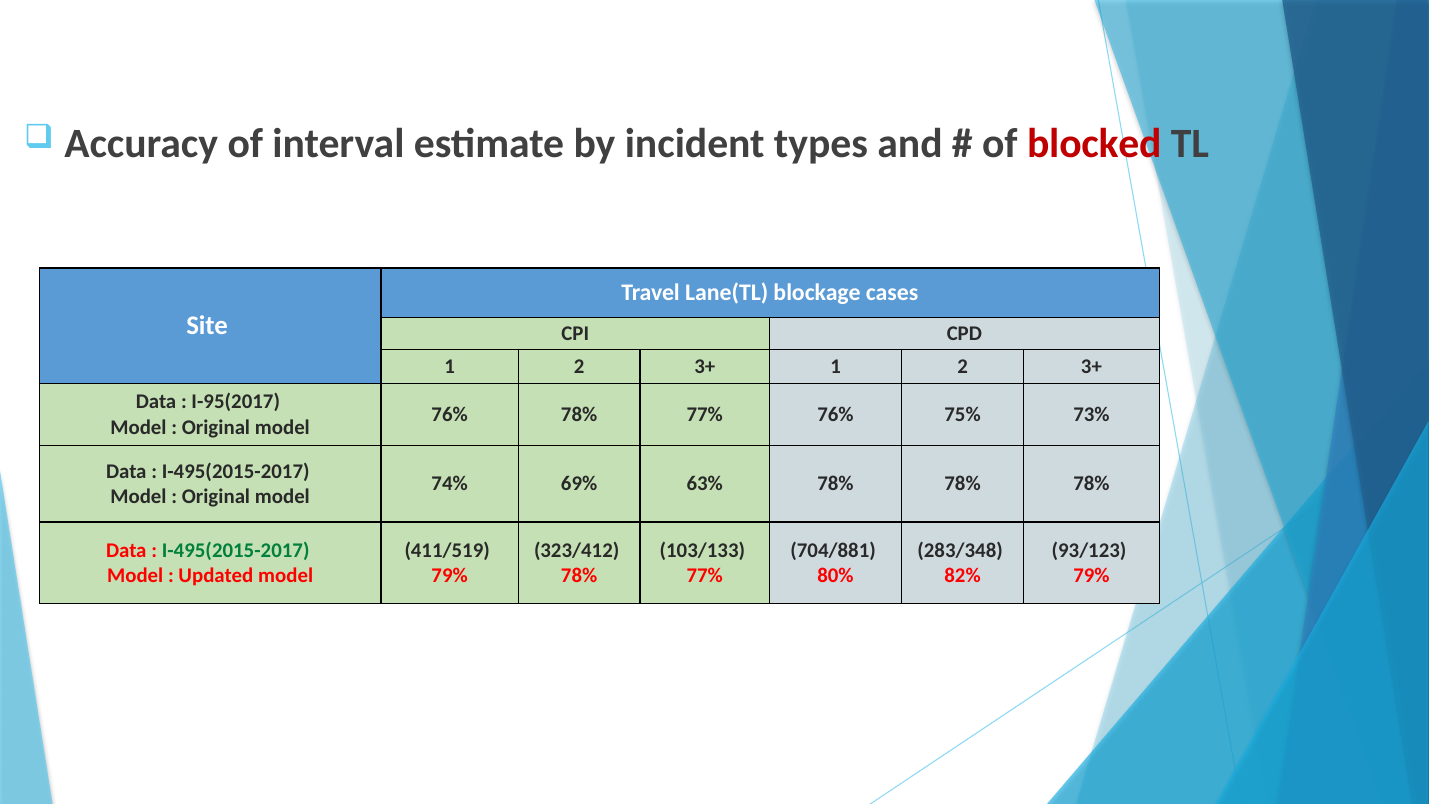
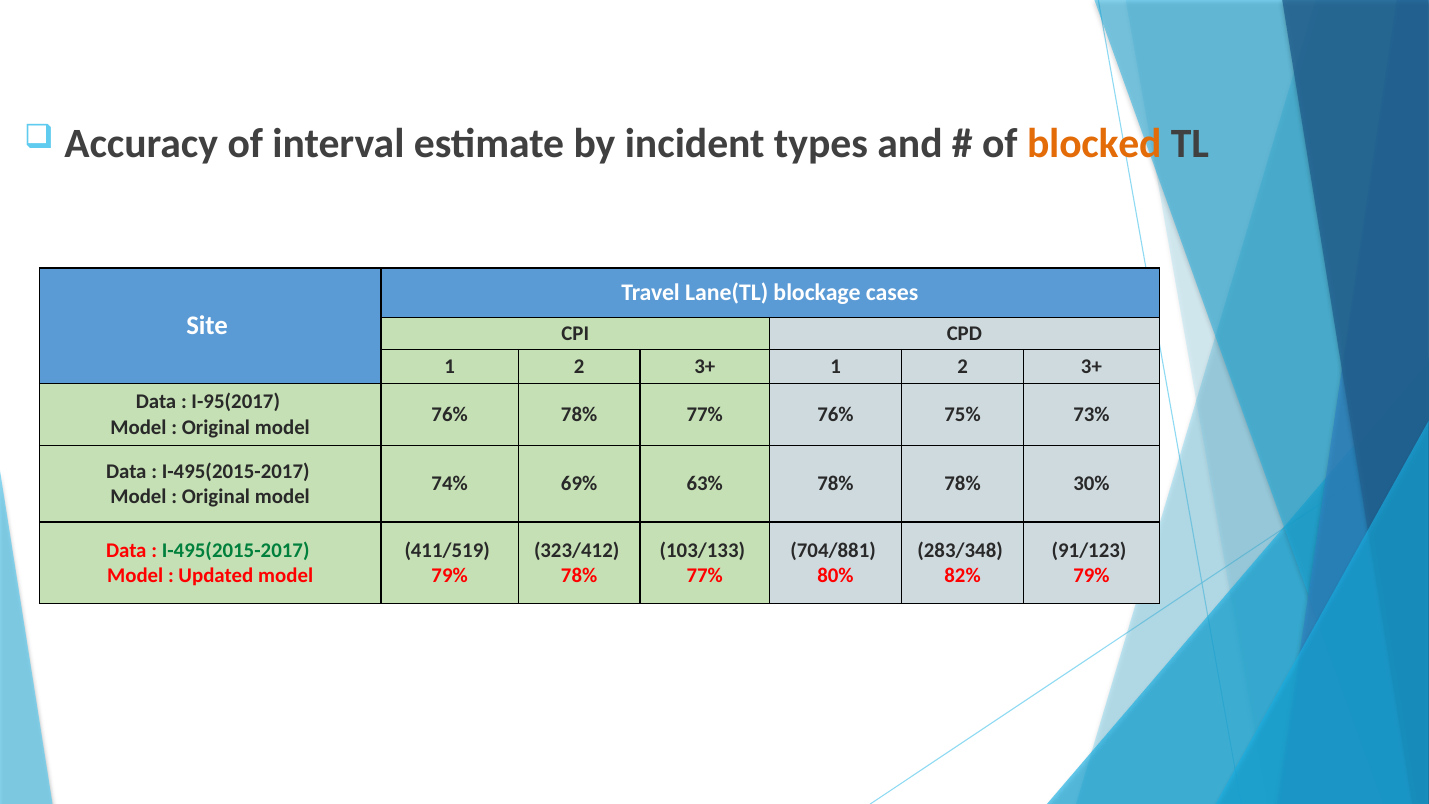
blocked colour: red -> orange
78% 78% 78%: 78% -> 30%
93/123: 93/123 -> 91/123
